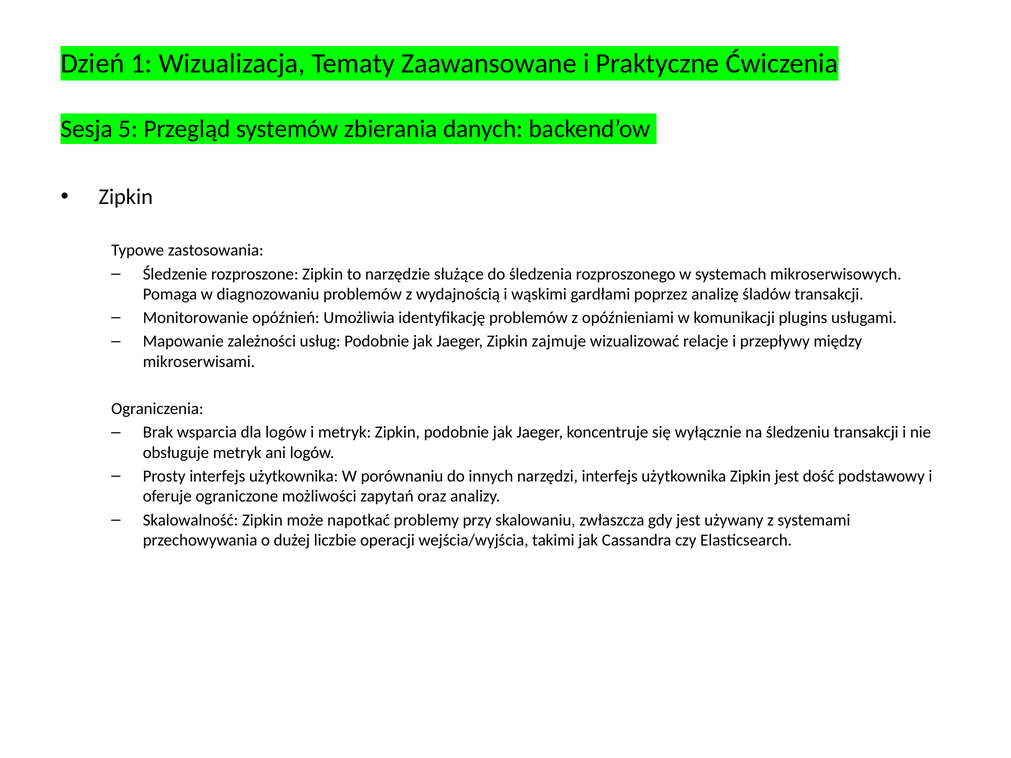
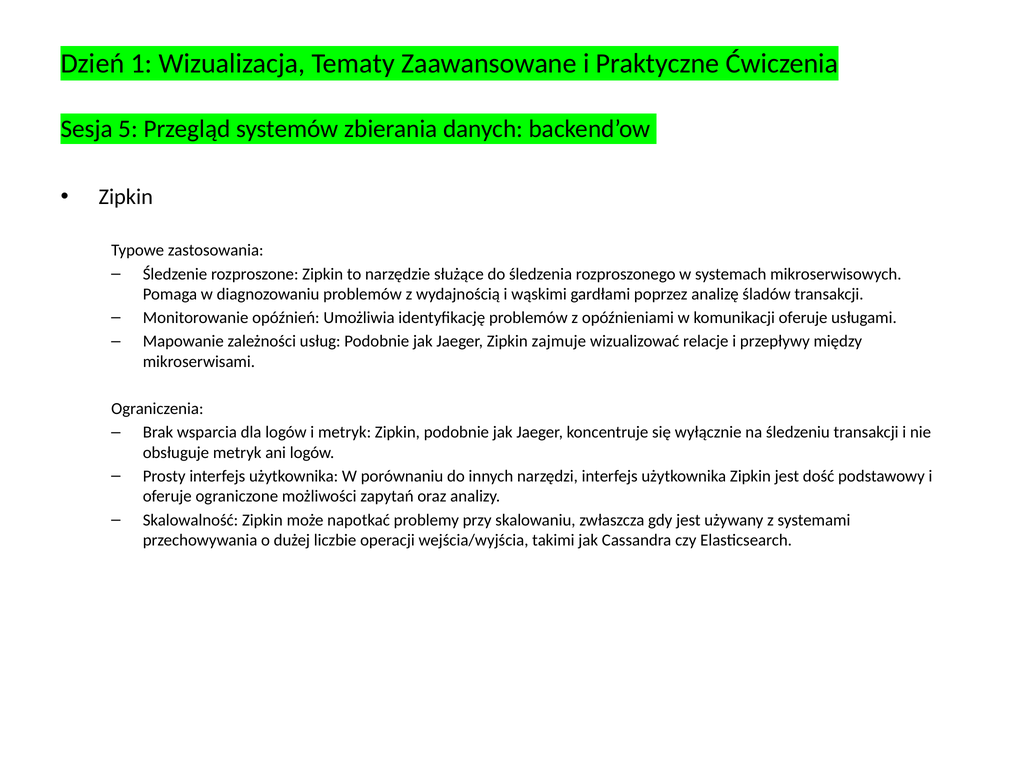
komunikacji plugins: plugins -> oferuje
